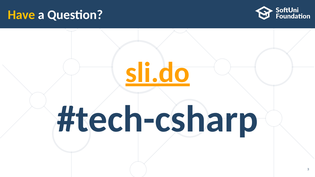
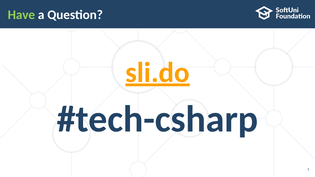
Have colour: yellow -> light green
